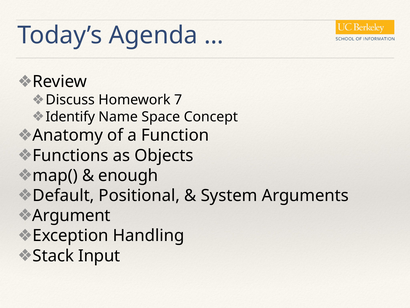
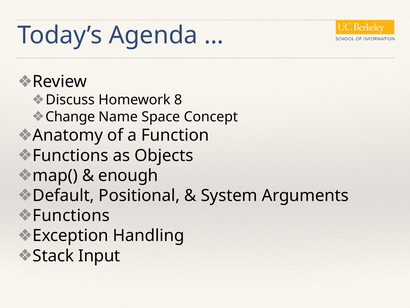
7: 7 -> 8
Identify: Identify -> Change
Argument at (71, 215): Argument -> Functions
